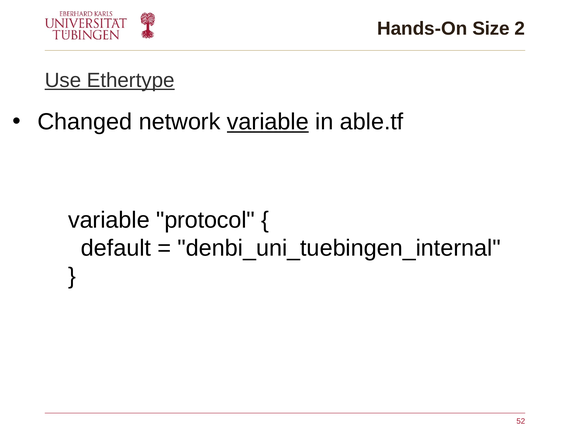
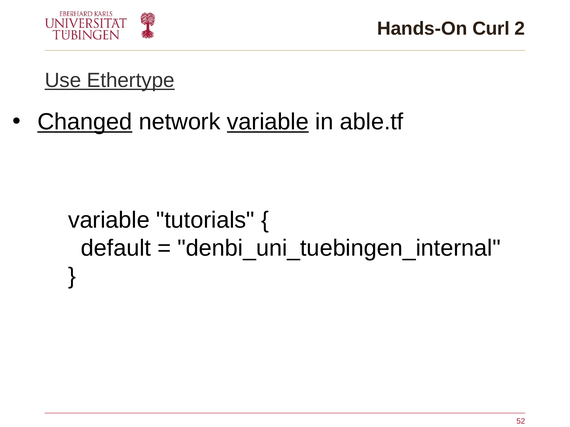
Size: Size -> Curl
Changed underline: none -> present
protocol: protocol -> tutorials
